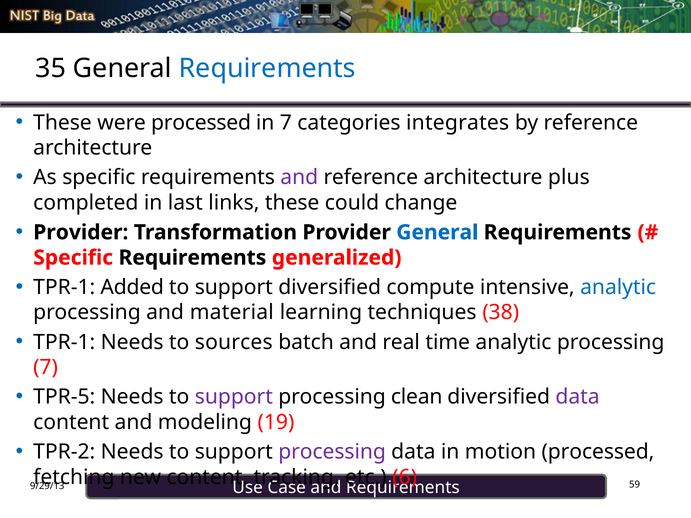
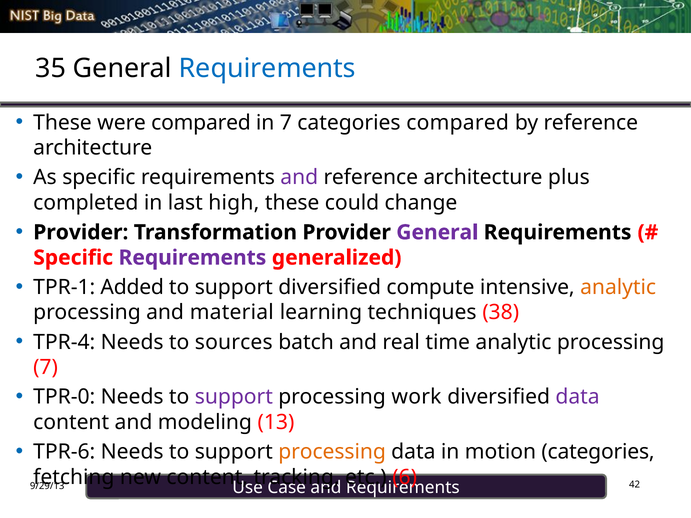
were processed: processed -> compared
categories integrates: integrates -> compared
links: links -> high
General at (437, 232) colour: blue -> purple
Requirements at (192, 258) colour: black -> purple
analytic at (618, 287) colour: blue -> orange
TPR-1 at (64, 342): TPR-1 -> TPR-4
TPR-5: TPR-5 -> TPR-0
clean: clean -> work
19: 19 -> 13
TPR-2: TPR-2 -> TPR-6
processing at (332, 452) colour: purple -> orange
motion processed: processed -> categories
59: 59 -> 42
